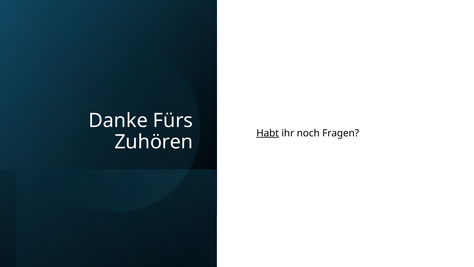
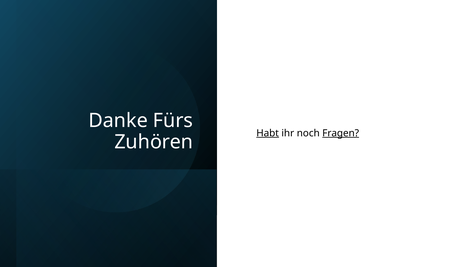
Fragen underline: none -> present
